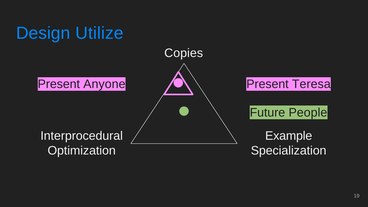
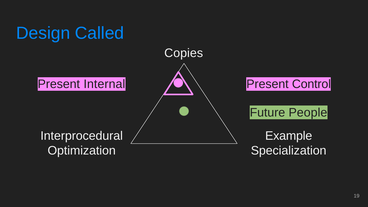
Utilize: Utilize -> Called
Anyone: Anyone -> Internal
Teresa: Teresa -> Control
